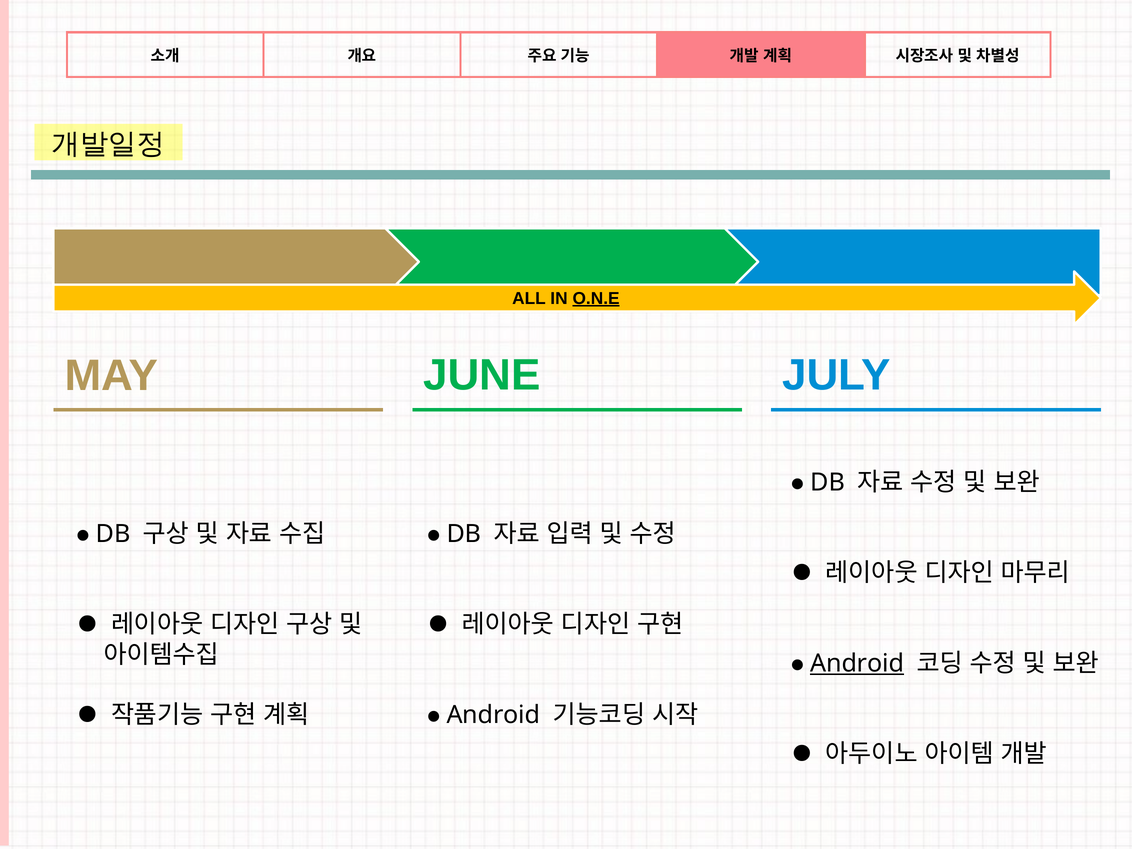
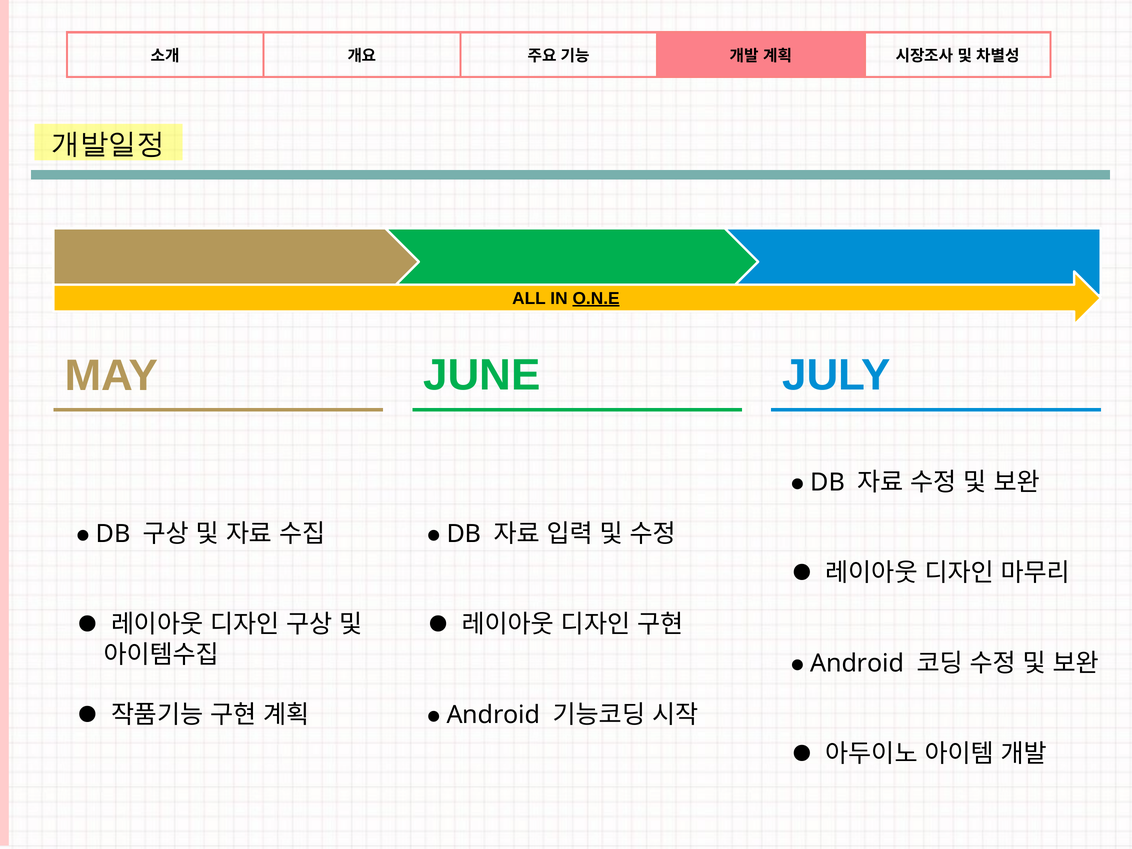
Android at (857, 664) underline: present -> none
